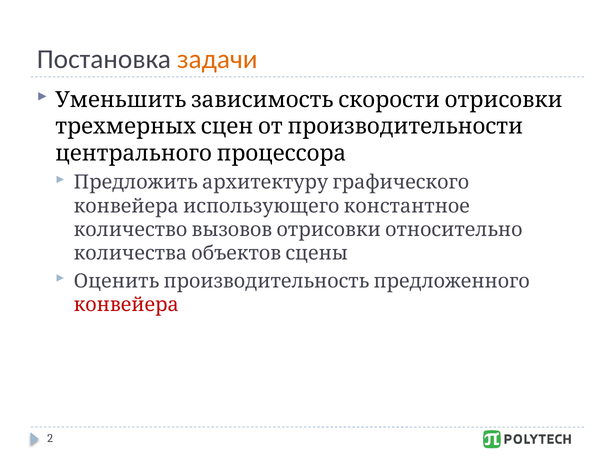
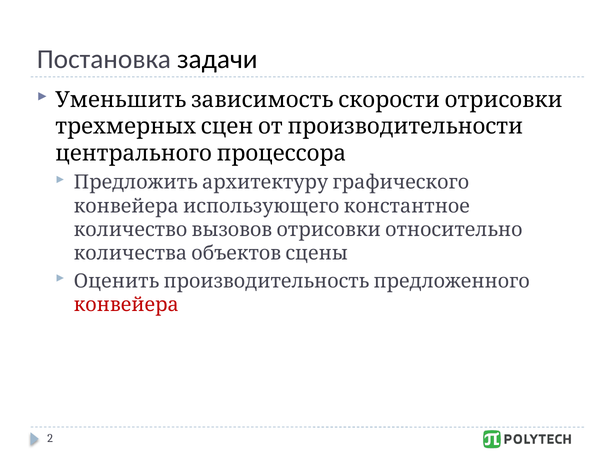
задачи colour: orange -> black
